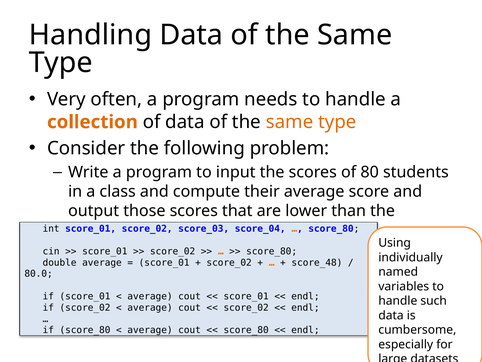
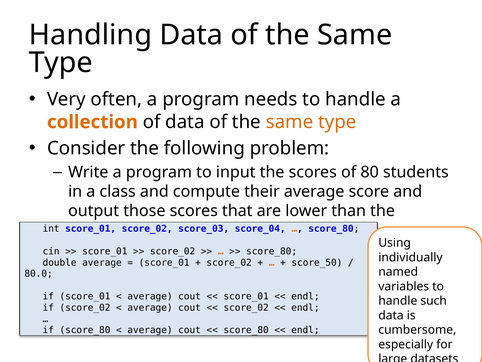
score_48: score_48 -> score_50
